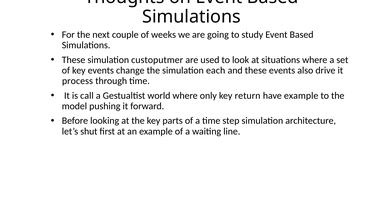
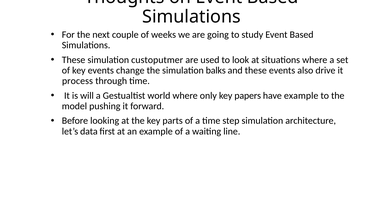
each: each -> balks
call: call -> will
return: return -> papers
shut: shut -> data
